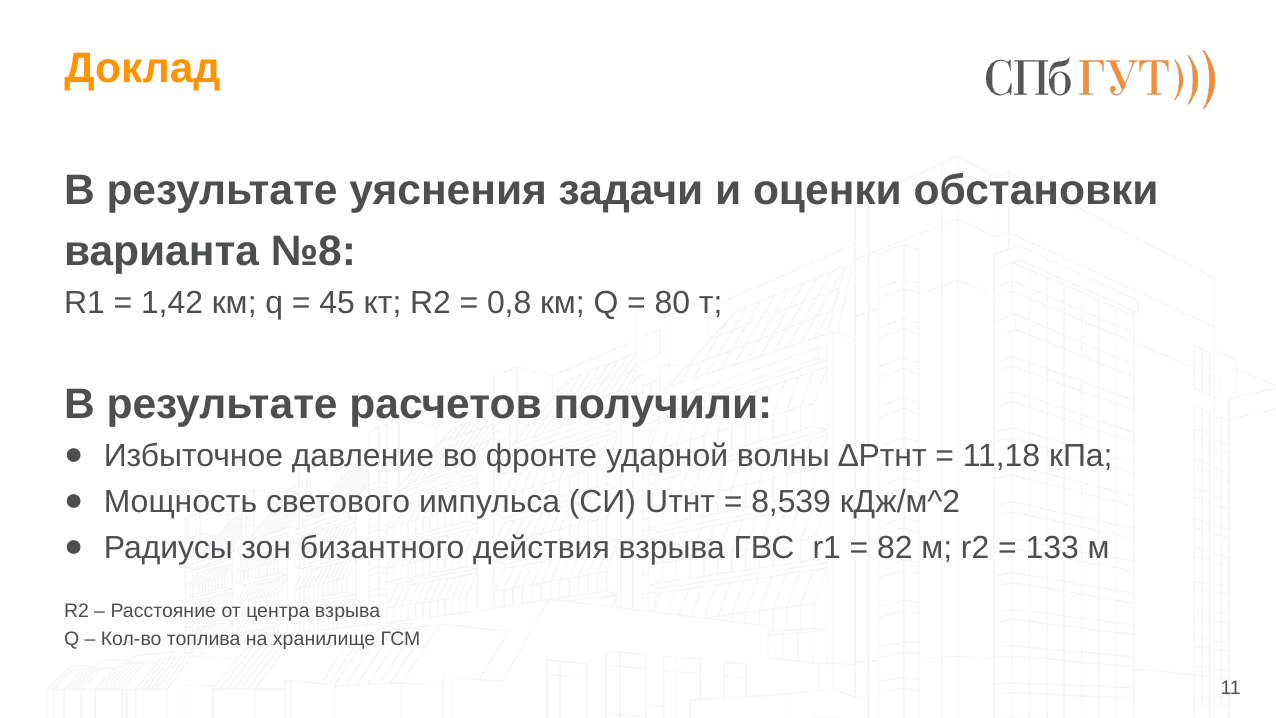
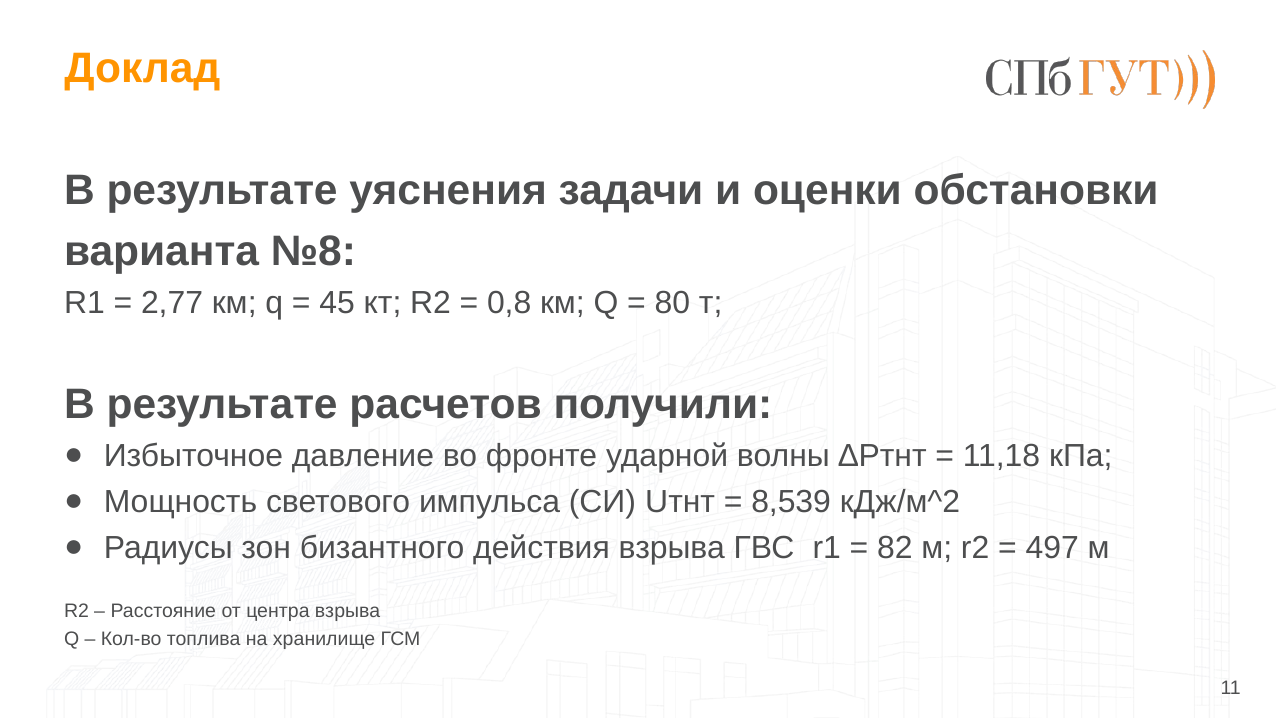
1,42: 1,42 -> 2,77
133: 133 -> 497
